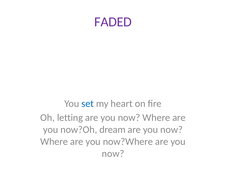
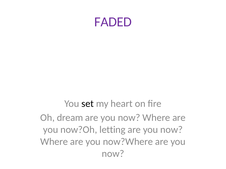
set colour: blue -> black
letting: letting -> dream
dream: dream -> letting
